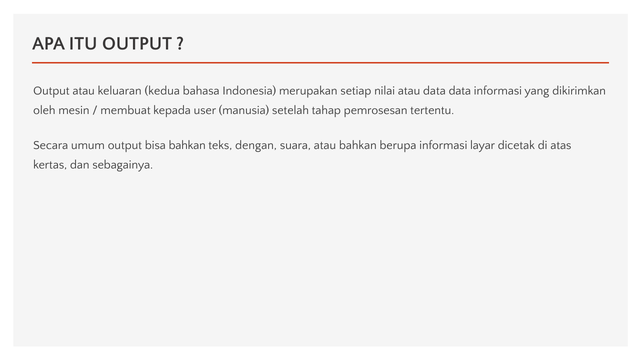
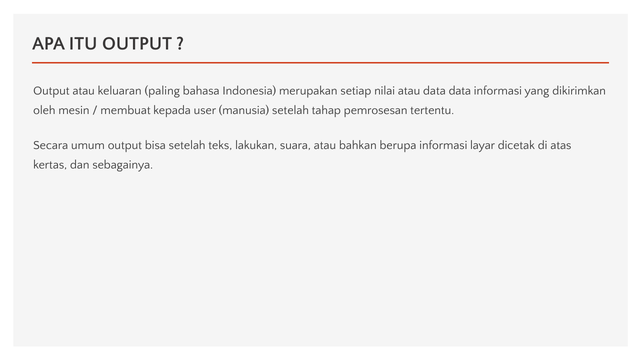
kedua: kedua -> paling
bisa bahkan: bahkan -> setelah
dengan: dengan -> lakukan
